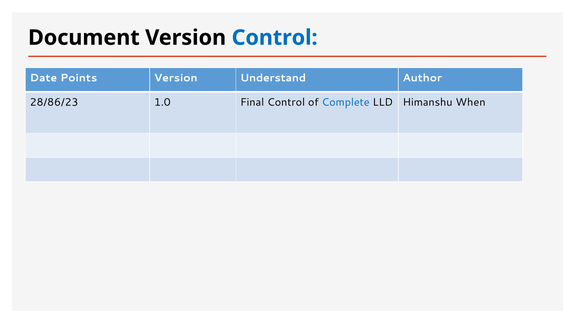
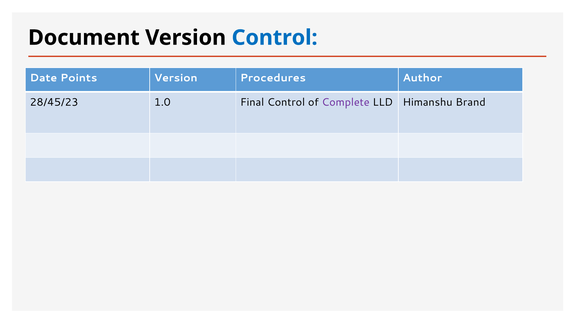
Understand: Understand -> Procedures
28/86/23: 28/86/23 -> 28/45/23
Complete colour: blue -> purple
When: When -> Brand
